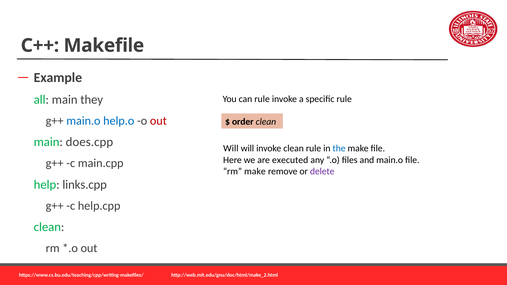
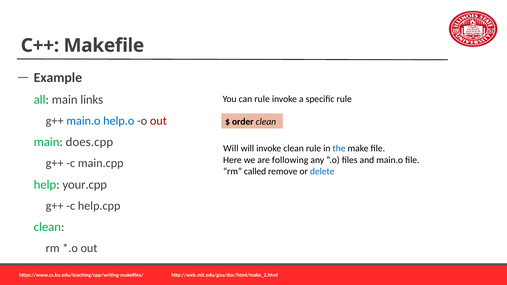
they: they -> links
executed: executed -> following
rm make: make -> called
delete colour: purple -> blue
links.cpp: links.cpp -> your.cpp
